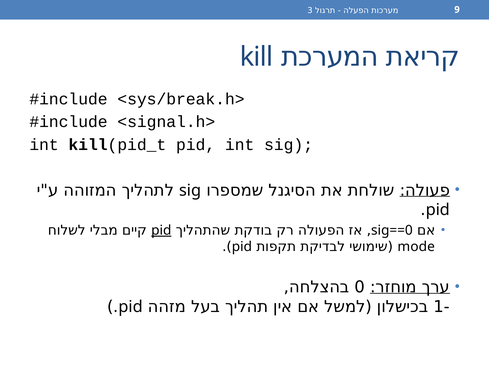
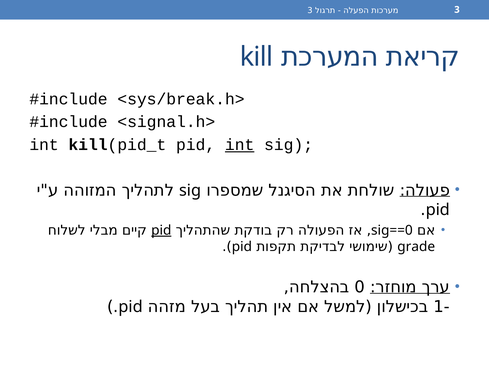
9 at (457, 10): 9 -> 3
int at (240, 145) underline: none -> present
mode: mode -> grade
